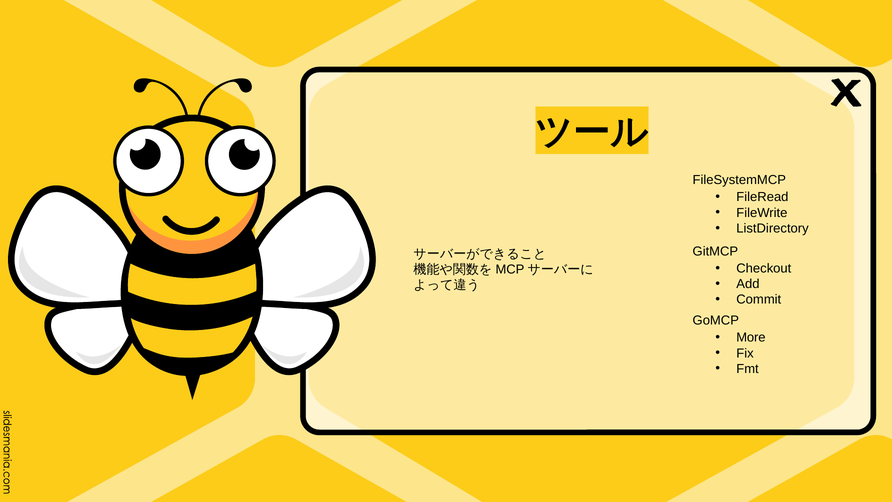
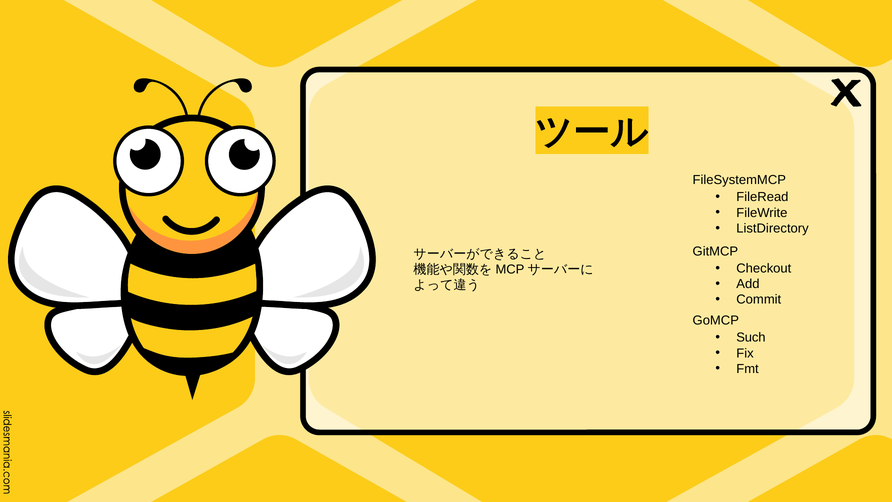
More: More -> Such
